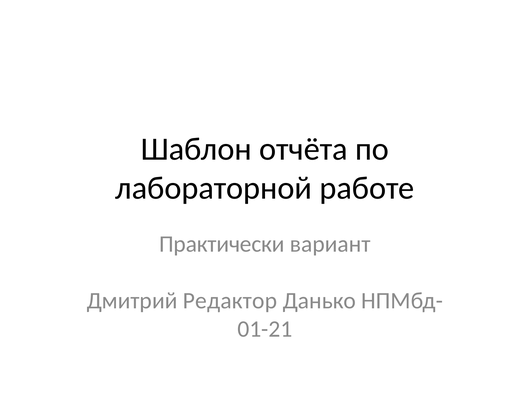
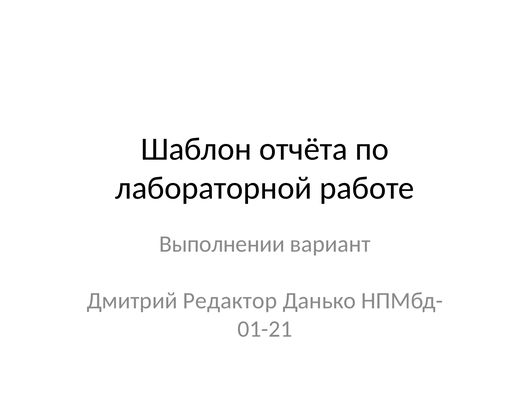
Практически: Практически -> Выполнении
